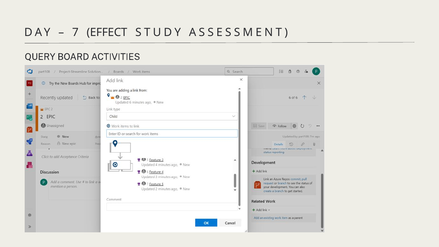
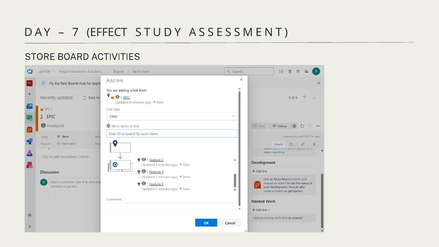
QUERY: QUERY -> STORE
